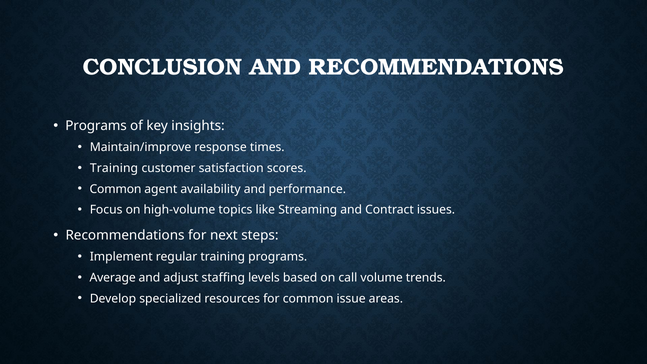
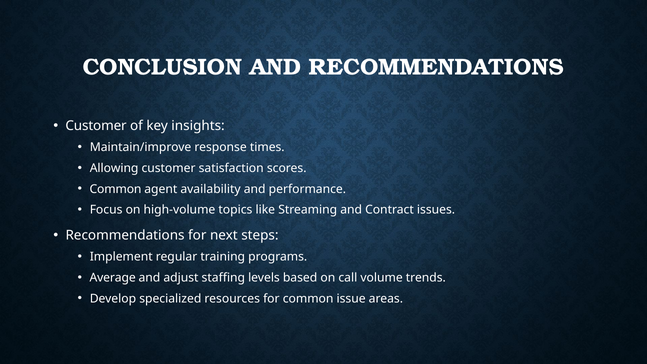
Programs at (96, 126): Programs -> Customer
Training at (114, 168): Training -> Allowing
